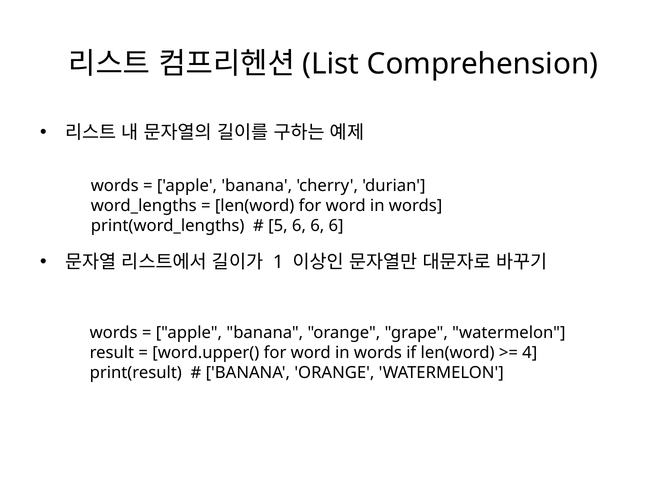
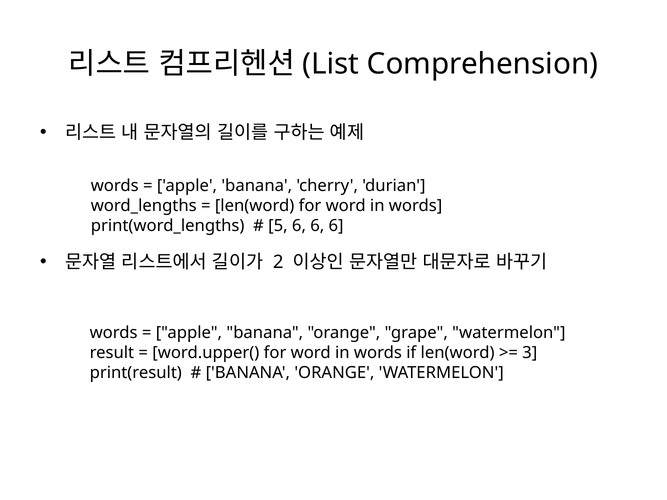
1: 1 -> 2
4: 4 -> 3
